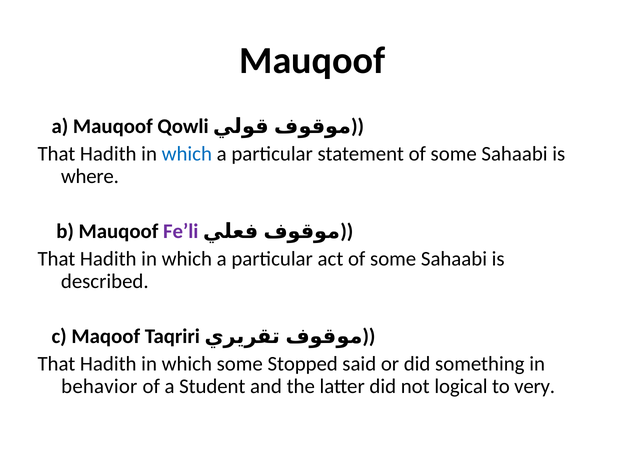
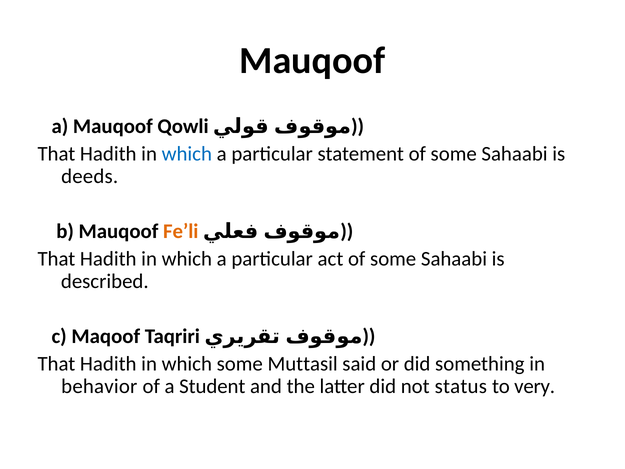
where: where -> deeds
Fe’li colour: purple -> orange
Stopped: Stopped -> Muttasil
logical: logical -> status
